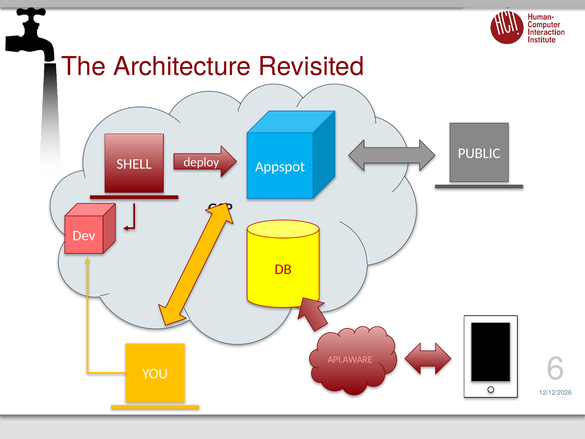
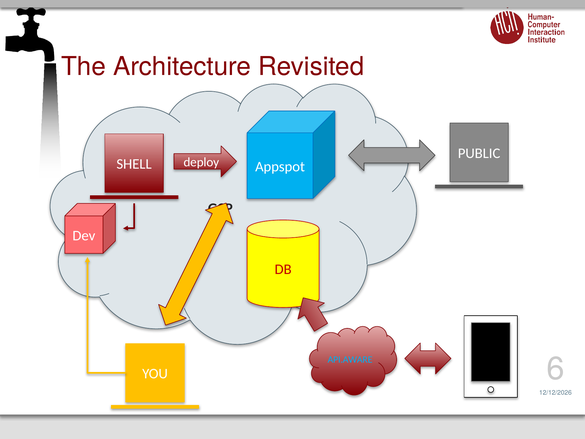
API.AWARE colour: pink -> light blue
